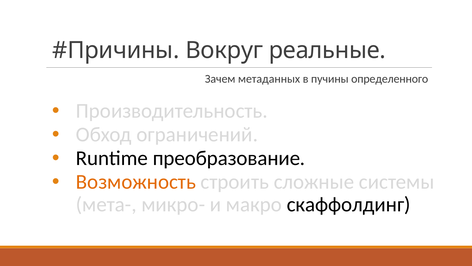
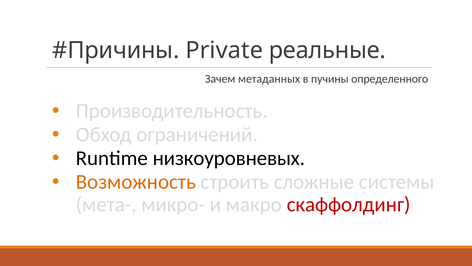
Вокруг: Вокруг -> Private
преобразование: преобразование -> низкоуровневых
скаффолдинг colour: black -> red
